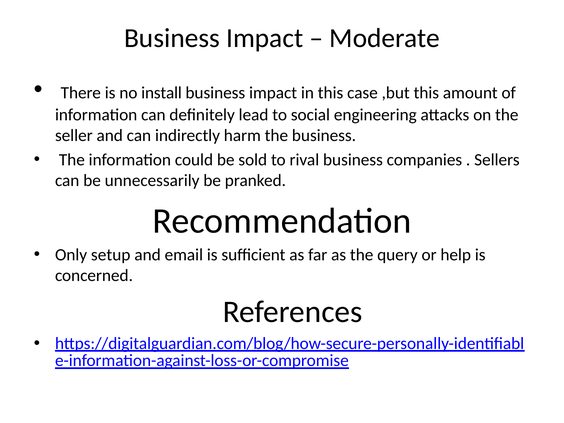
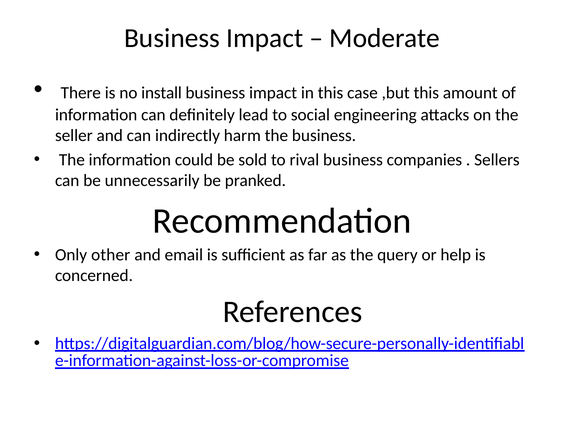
setup: setup -> other
